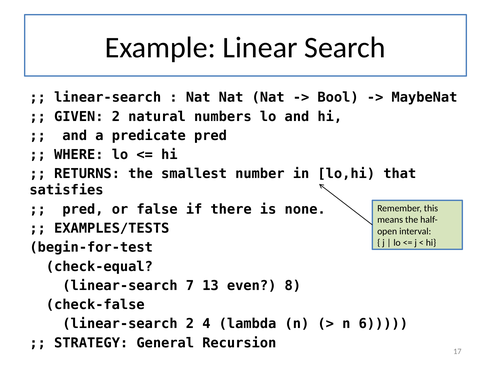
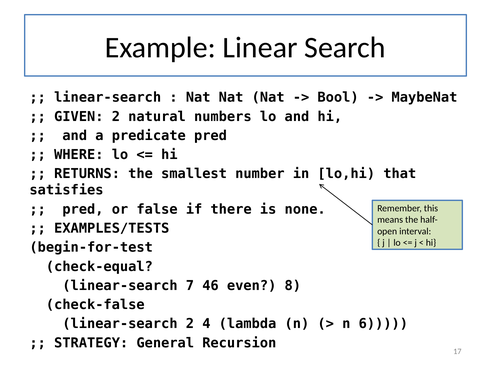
13: 13 -> 46
